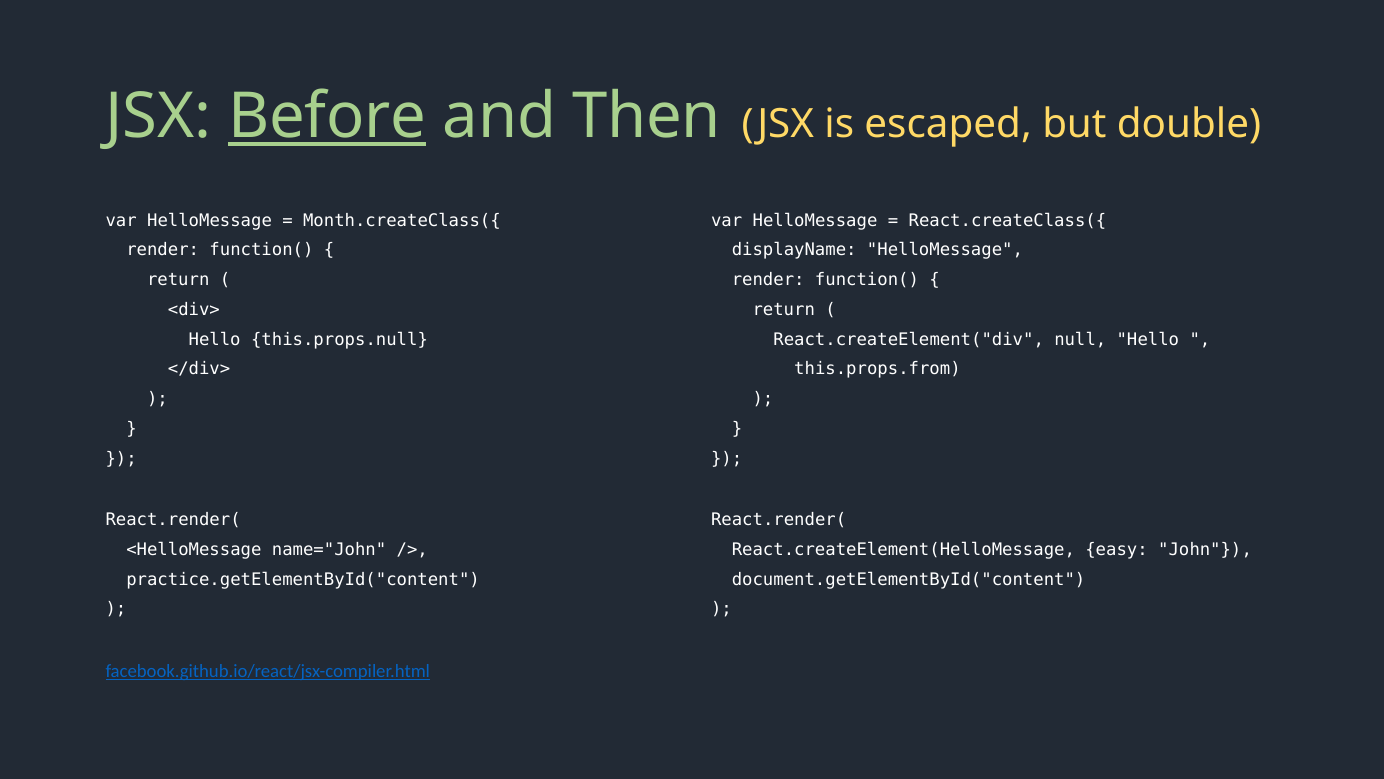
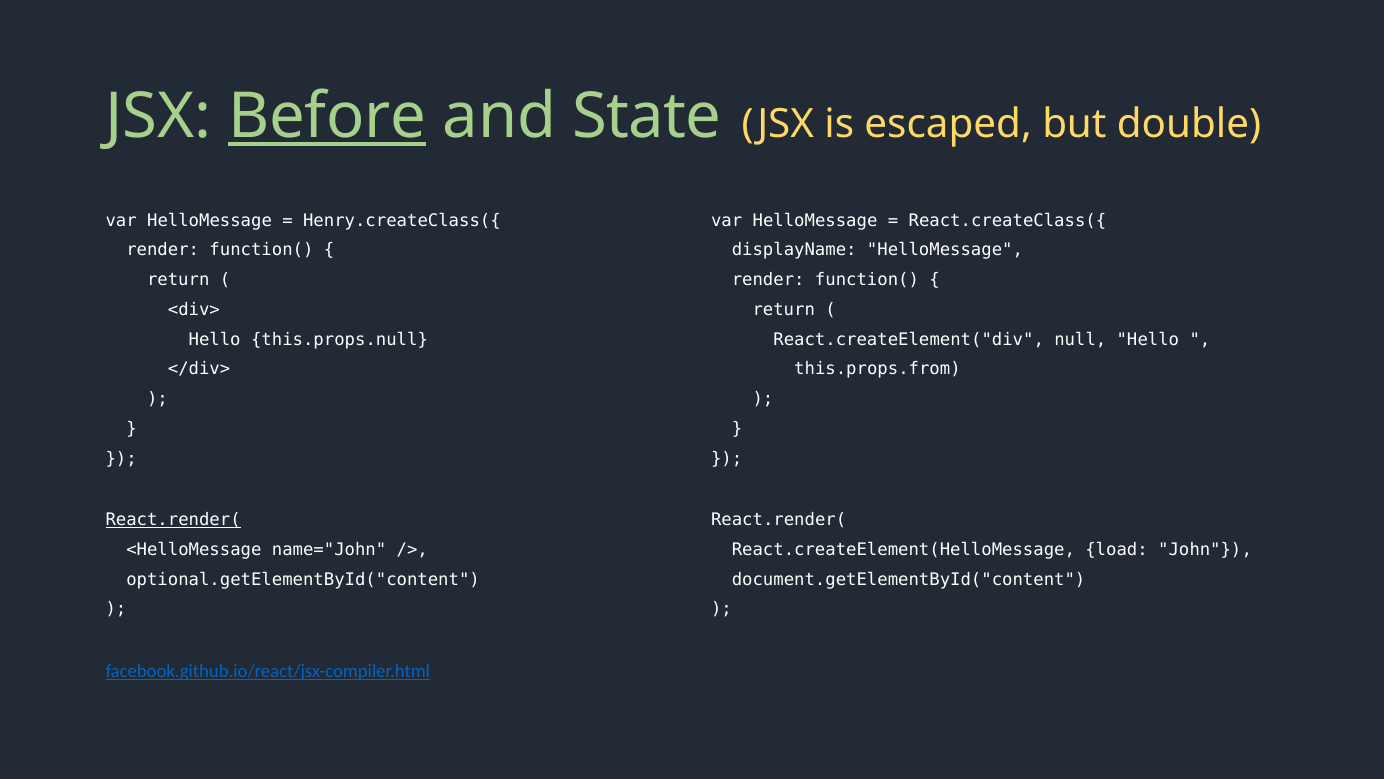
Then: Then -> State
Month.createClass({: Month.createClass({ -> Henry.createClass({
React.render( at (173, 520) underline: none -> present
easy: easy -> load
practice.getElementById("content: practice.getElementById("content -> optional.getElementById("content
